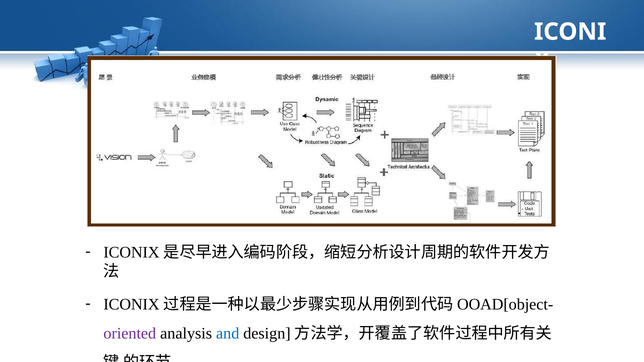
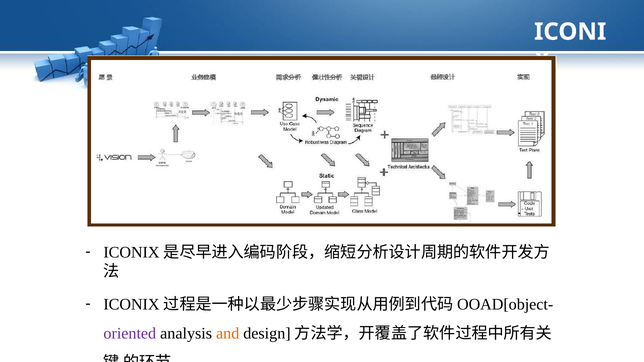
and colour: blue -> orange
